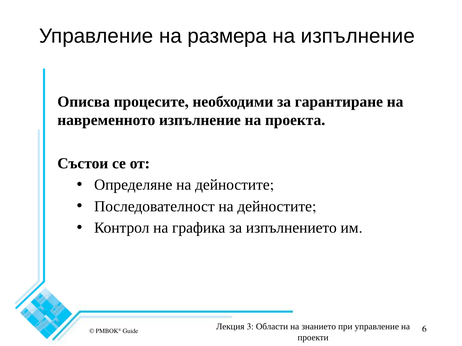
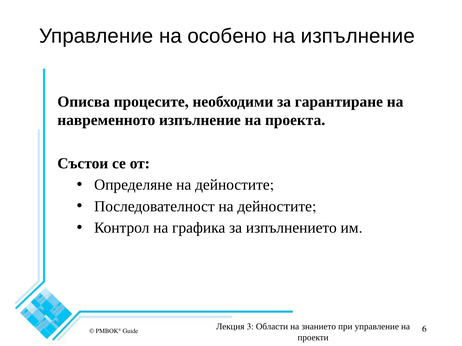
размера: размера -> особено
